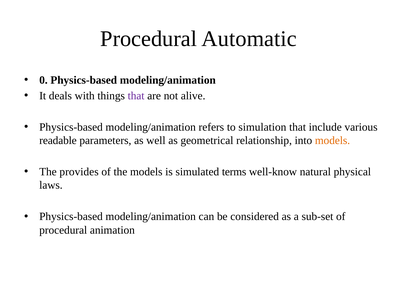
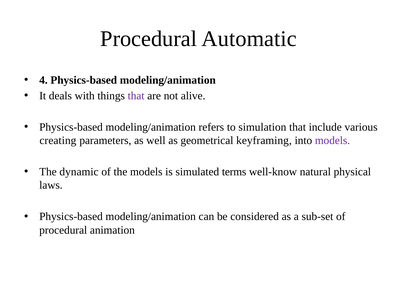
0: 0 -> 4
readable: readable -> creating
relationship: relationship -> keyframing
models at (333, 141) colour: orange -> purple
provides: provides -> dynamic
